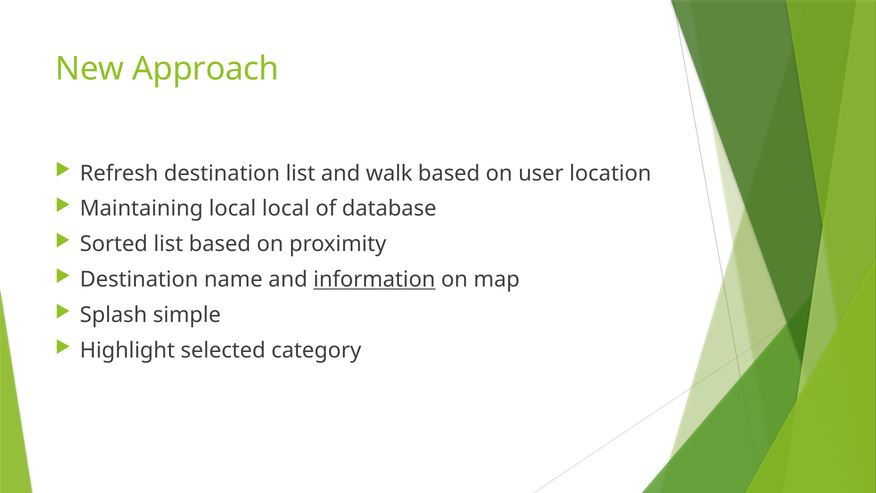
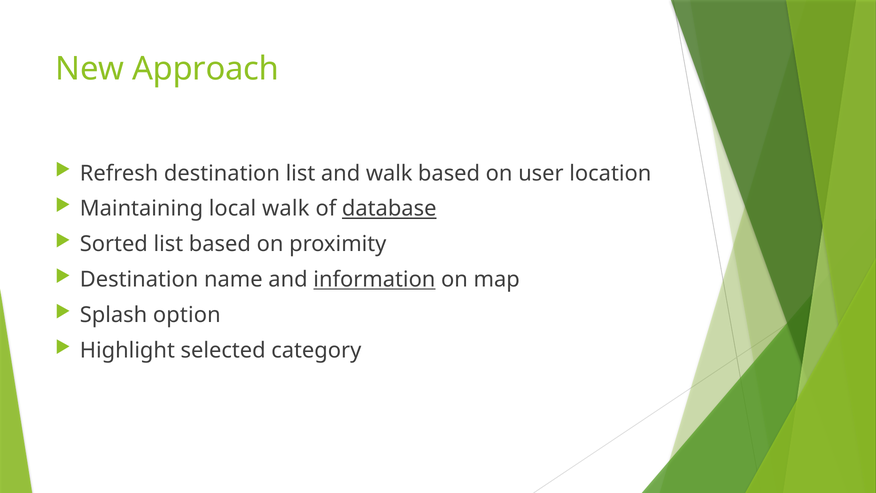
local local: local -> walk
database underline: none -> present
simple: simple -> option
